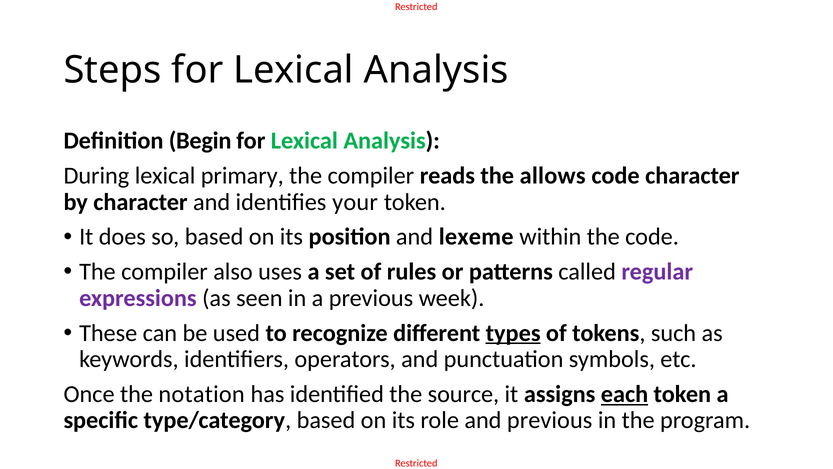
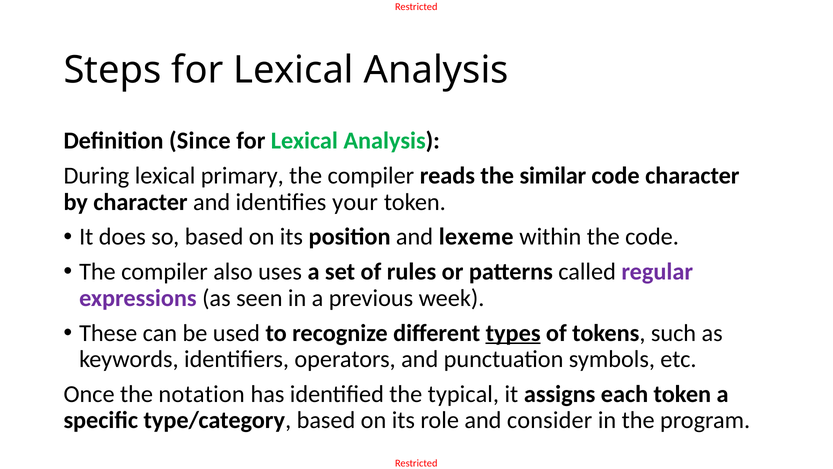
Begin: Begin -> Since
allows: allows -> similar
source: source -> typical
each underline: present -> none
and previous: previous -> consider
